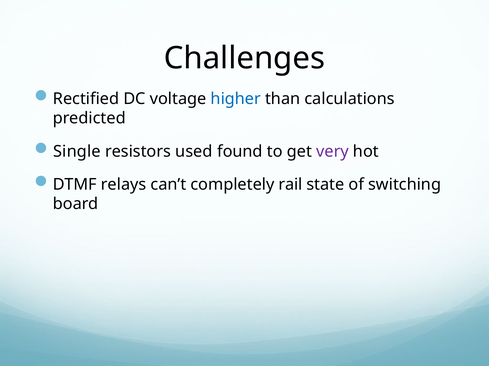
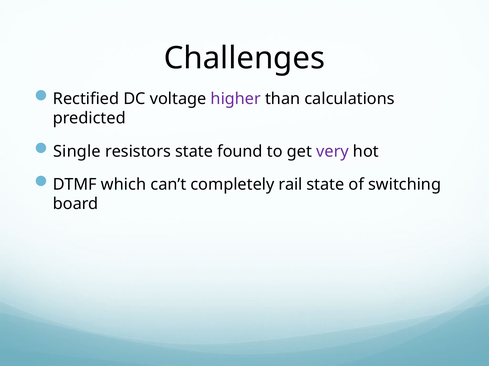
higher colour: blue -> purple
resistors used: used -> state
relays: relays -> which
